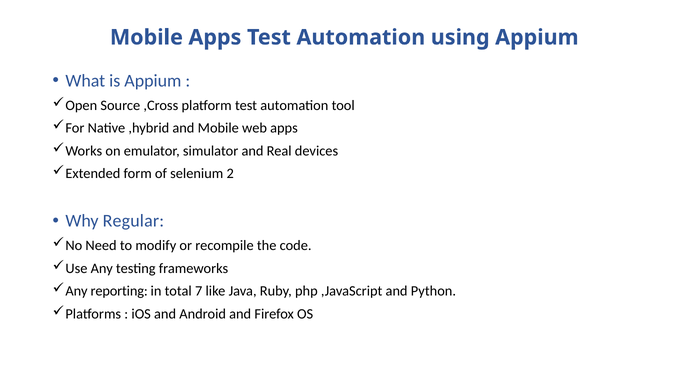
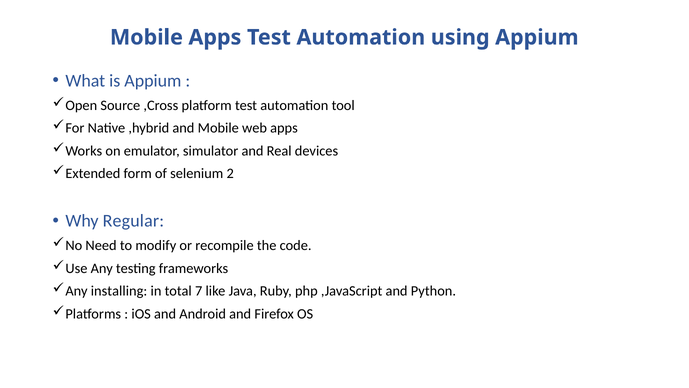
reporting: reporting -> installing
